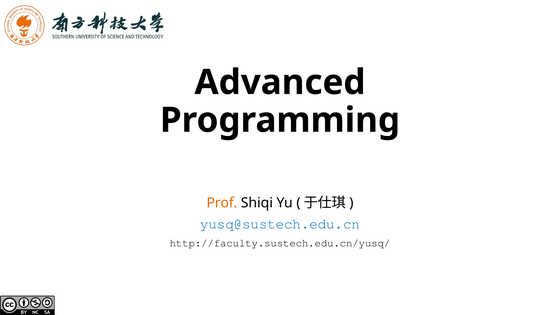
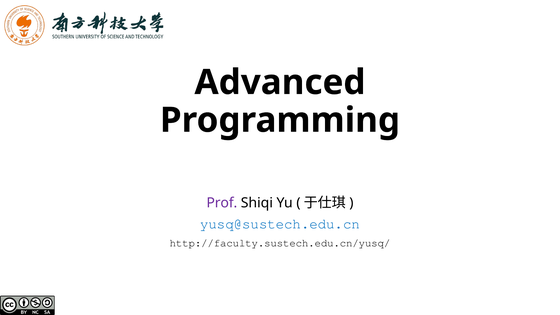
Prof colour: orange -> purple
